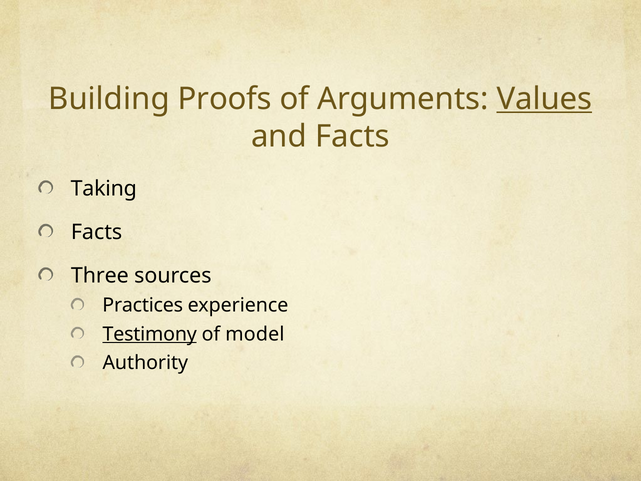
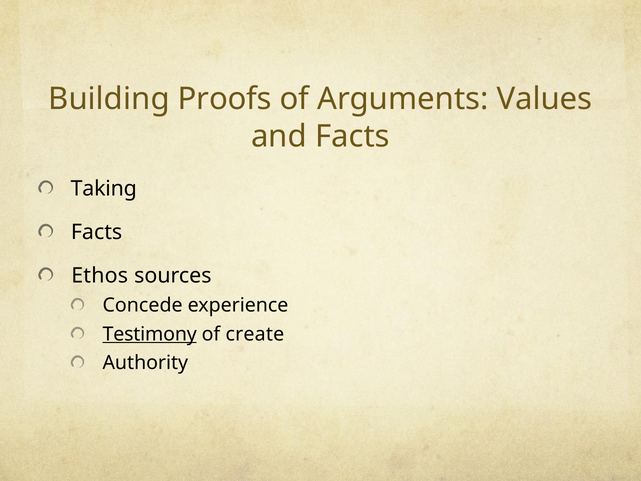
Values underline: present -> none
Three: Three -> Ethos
Practices: Practices -> Concede
model: model -> create
